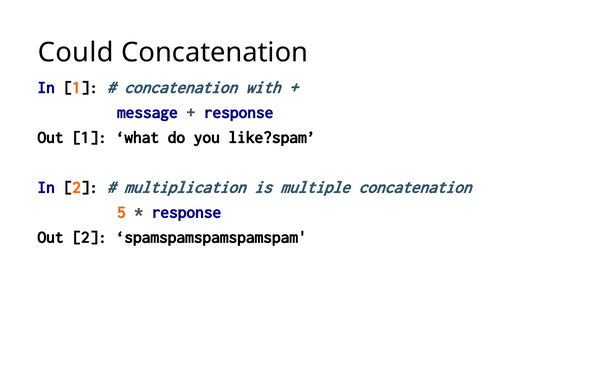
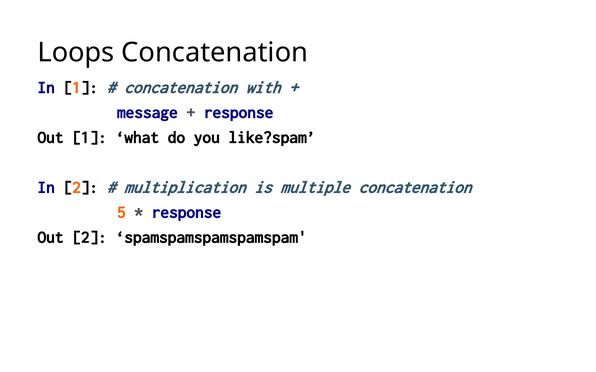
Could: Could -> Loops
